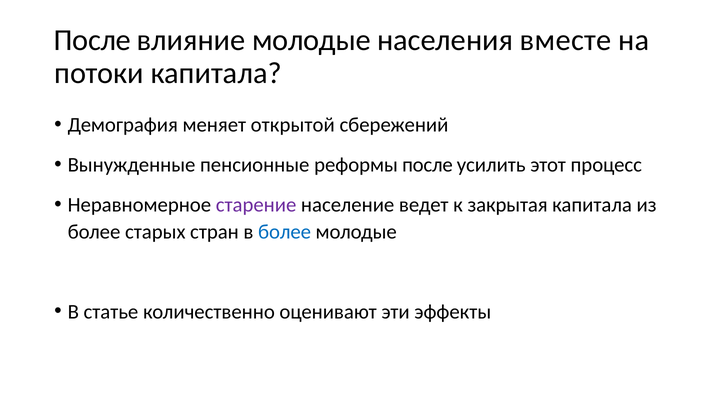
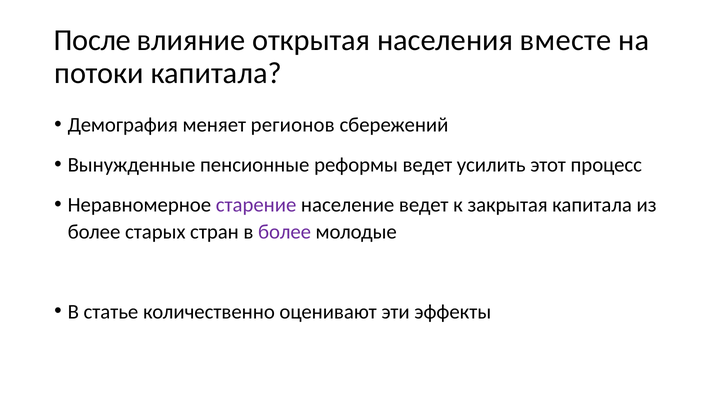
влияние молодые: молодые -> открытая
открытой: открытой -> регионов
реформы после: после -> ведет
более at (284, 231) colour: blue -> purple
